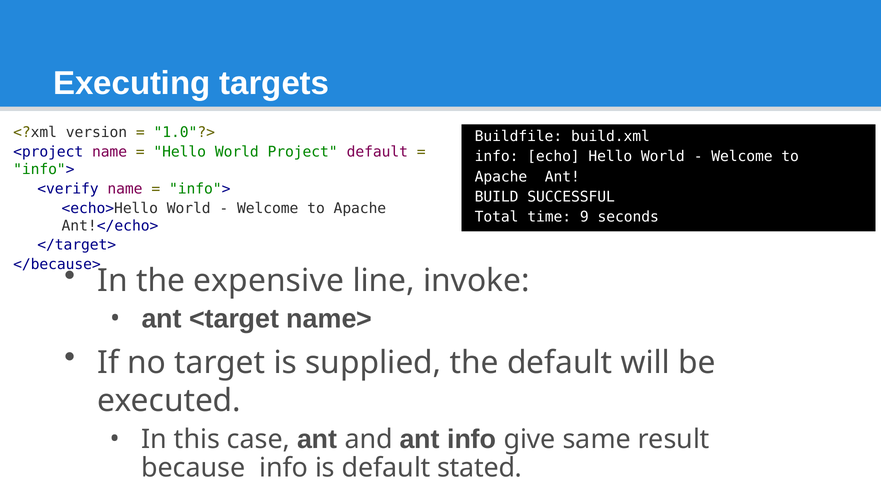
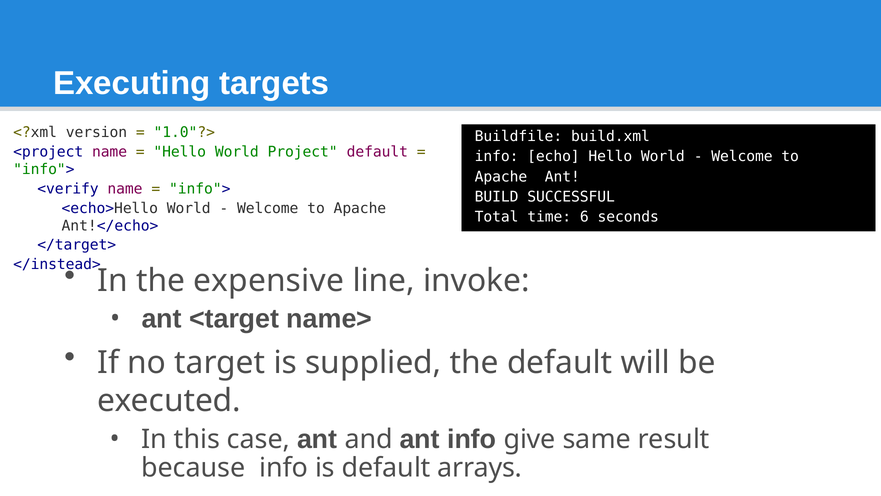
9: 9 -> 6
</because>: </because> -> </instead>
stated: stated -> arrays
